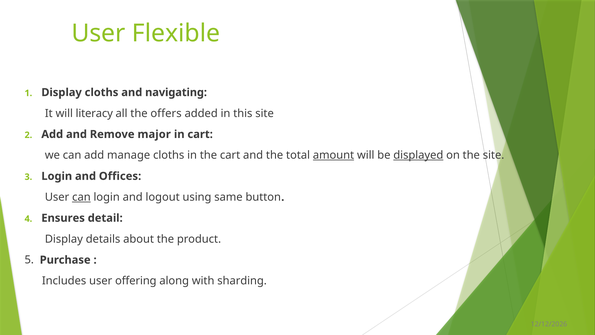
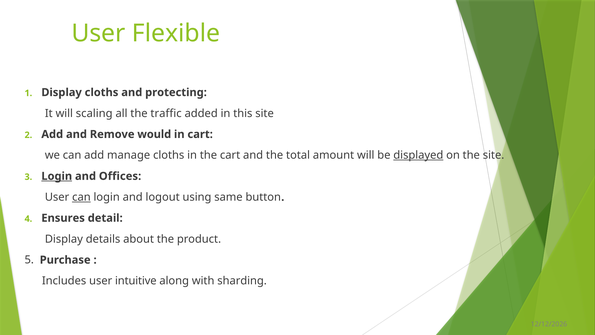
navigating: navigating -> protecting
literacy: literacy -> scaling
offers: offers -> traffic
major: major -> would
amount underline: present -> none
Login at (57, 176) underline: none -> present
offering: offering -> intuitive
